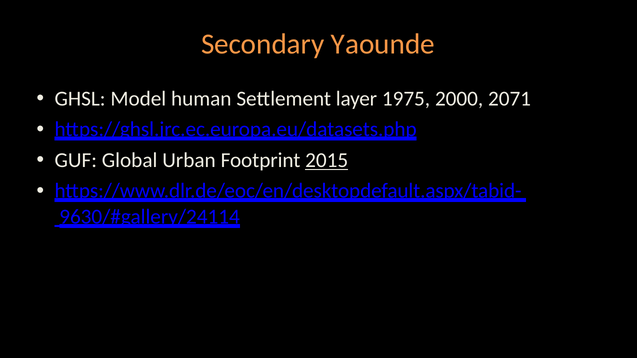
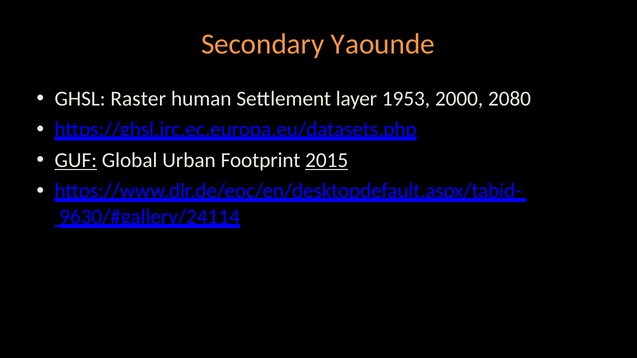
Model: Model -> Raster
1975: 1975 -> 1953
2071: 2071 -> 2080
GUF underline: none -> present
